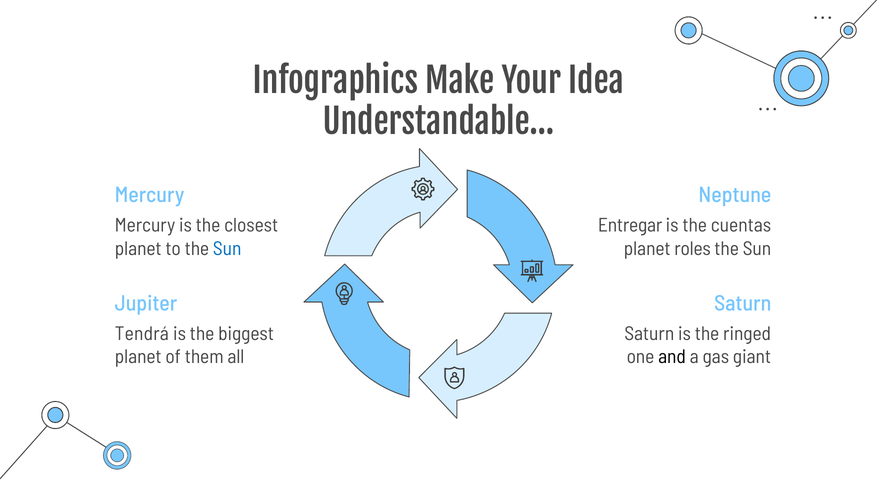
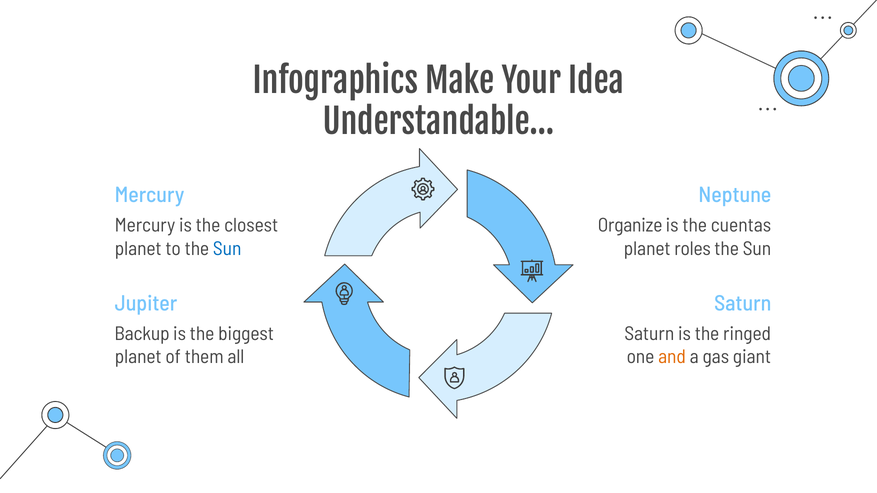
Entregar: Entregar -> Organize
Tendrá: Tendrá -> Backup
and colour: black -> orange
